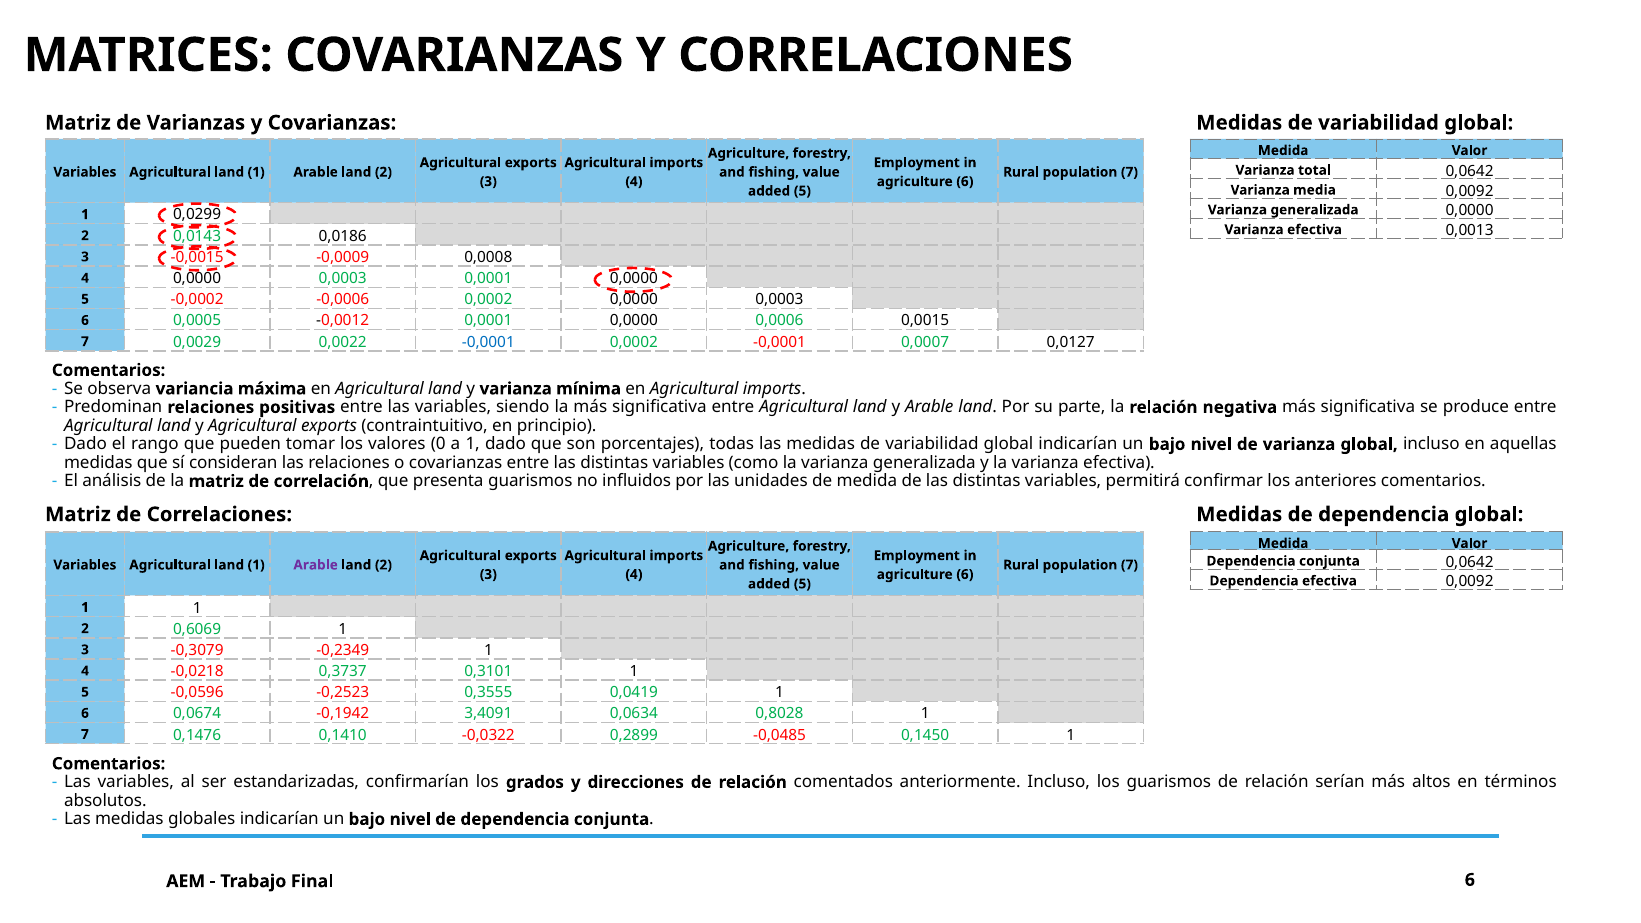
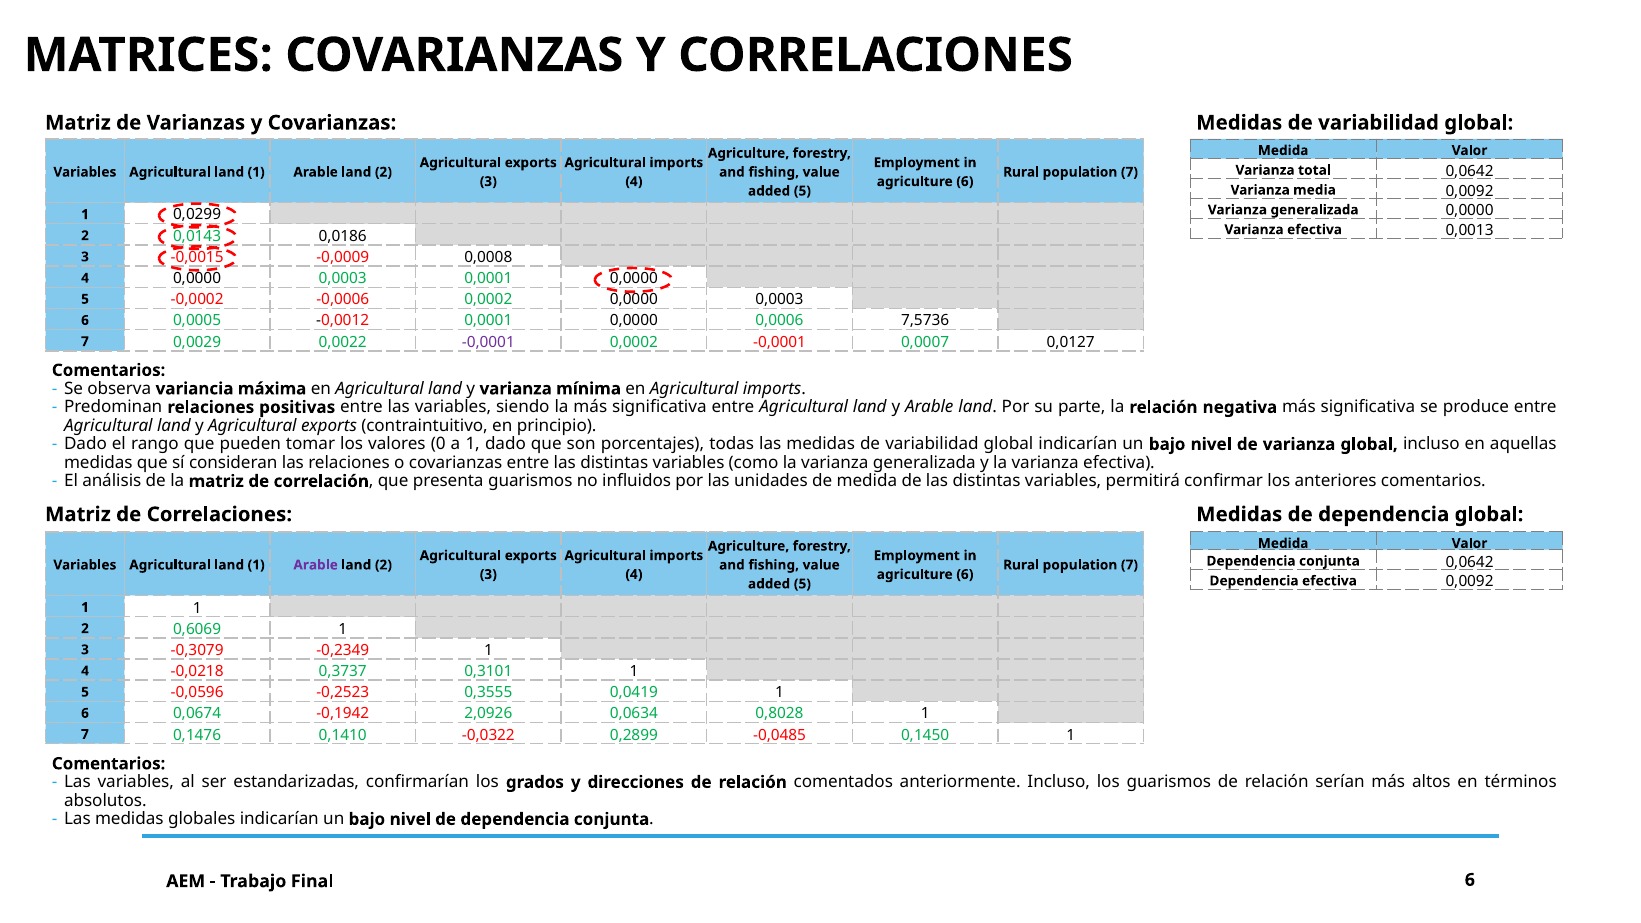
0,0015: 0,0015 -> 7,5736
-0,0001 at (488, 342) colour: blue -> purple
3,4091: 3,4091 -> 2,0926
